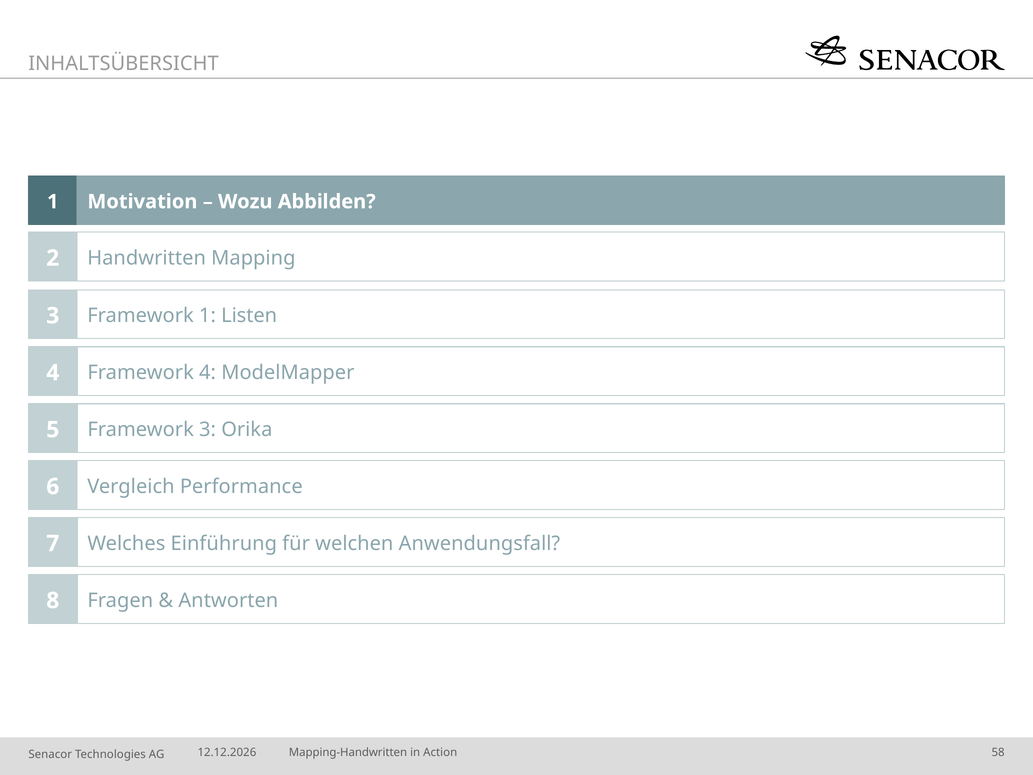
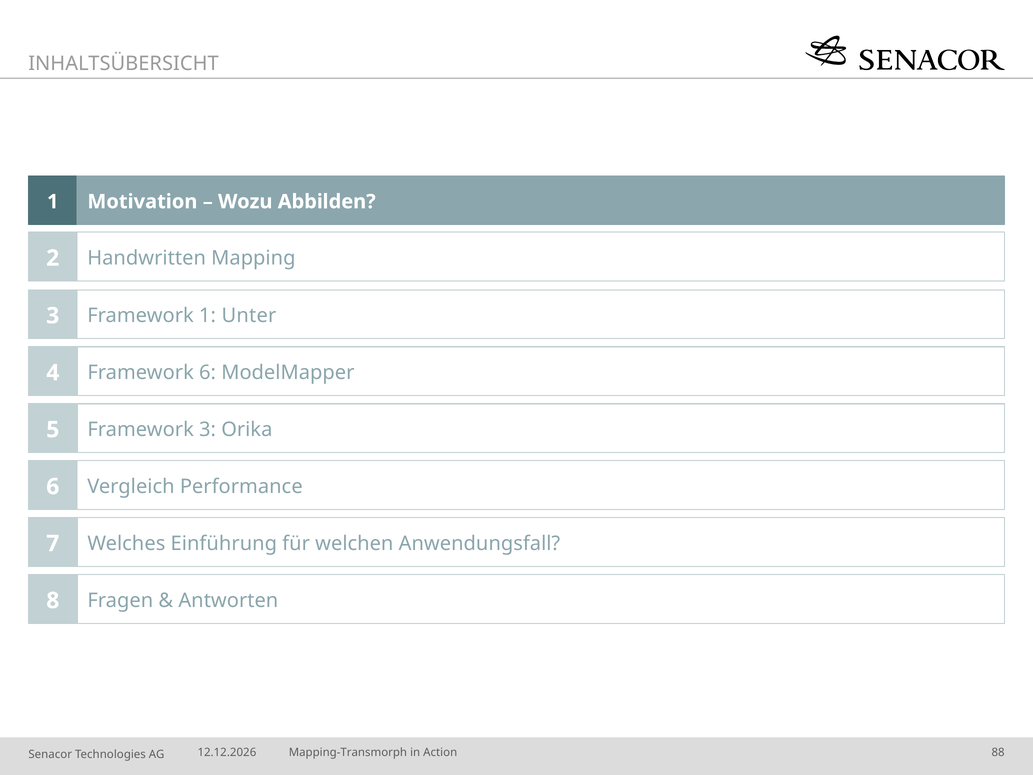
Listen: Listen -> Unter
Framework 4: 4 -> 6
Mapping-Handwritten: Mapping-Handwritten -> Mapping-Transmorph
58: 58 -> 88
